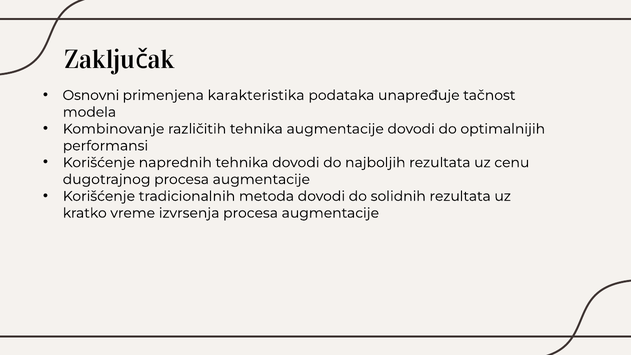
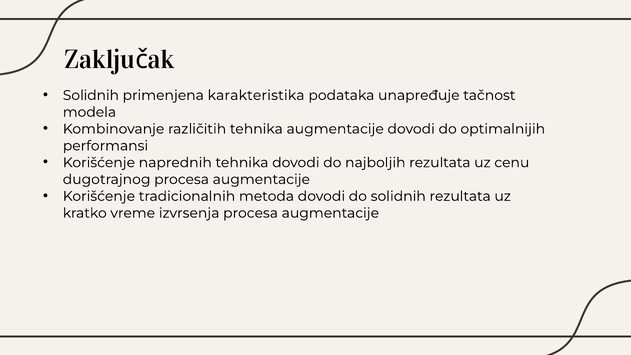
Osnovni at (91, 95): Osnovni -> Solidnih
